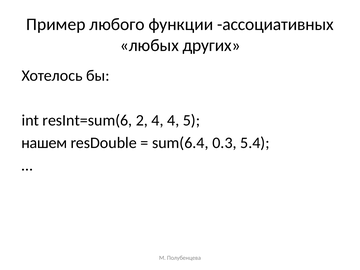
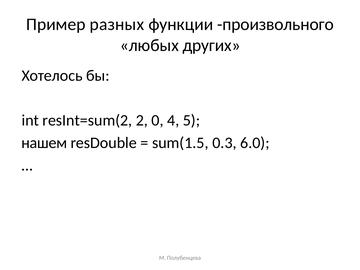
любого: любого -> разных
ассоциативных: ассоциативных -> произвольного
resInt=sum(6: resInt=sum(6 -> resInt=sum(2
2 4: 4 -> 0
sum(6.4: sum(6.4 -> sum(1.5
5.4: 5.4 -> 6.0
